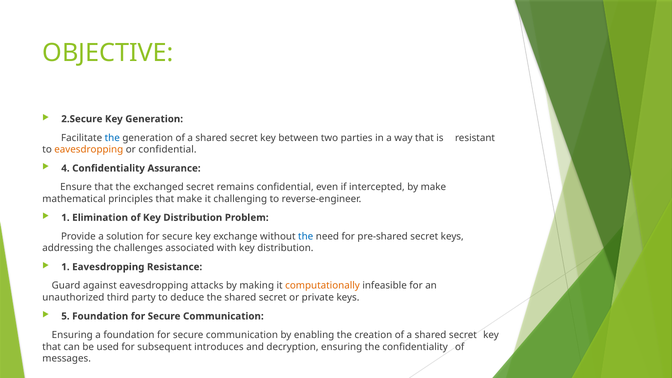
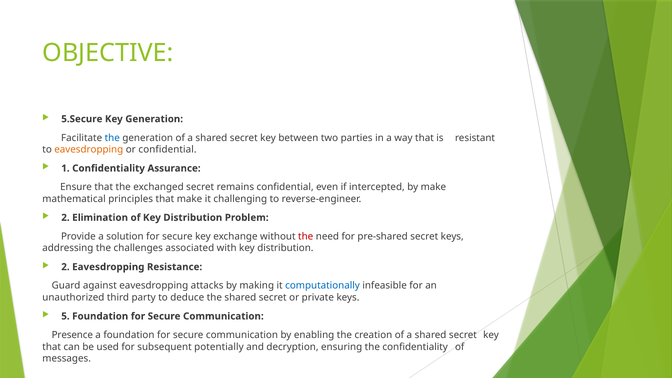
2.Secure: 2.Secure -> 5.Secure
4: 4 -> 1
1 at (65, 218): 1 -> 2
the at (306, 236) colour: blue -> red
1 at (65, 267): 1 -> 2
computationally colour: orange -> blue
Ensuring at (72, 335): Ensuring -> Presence
introduces: introduces -> potentially
